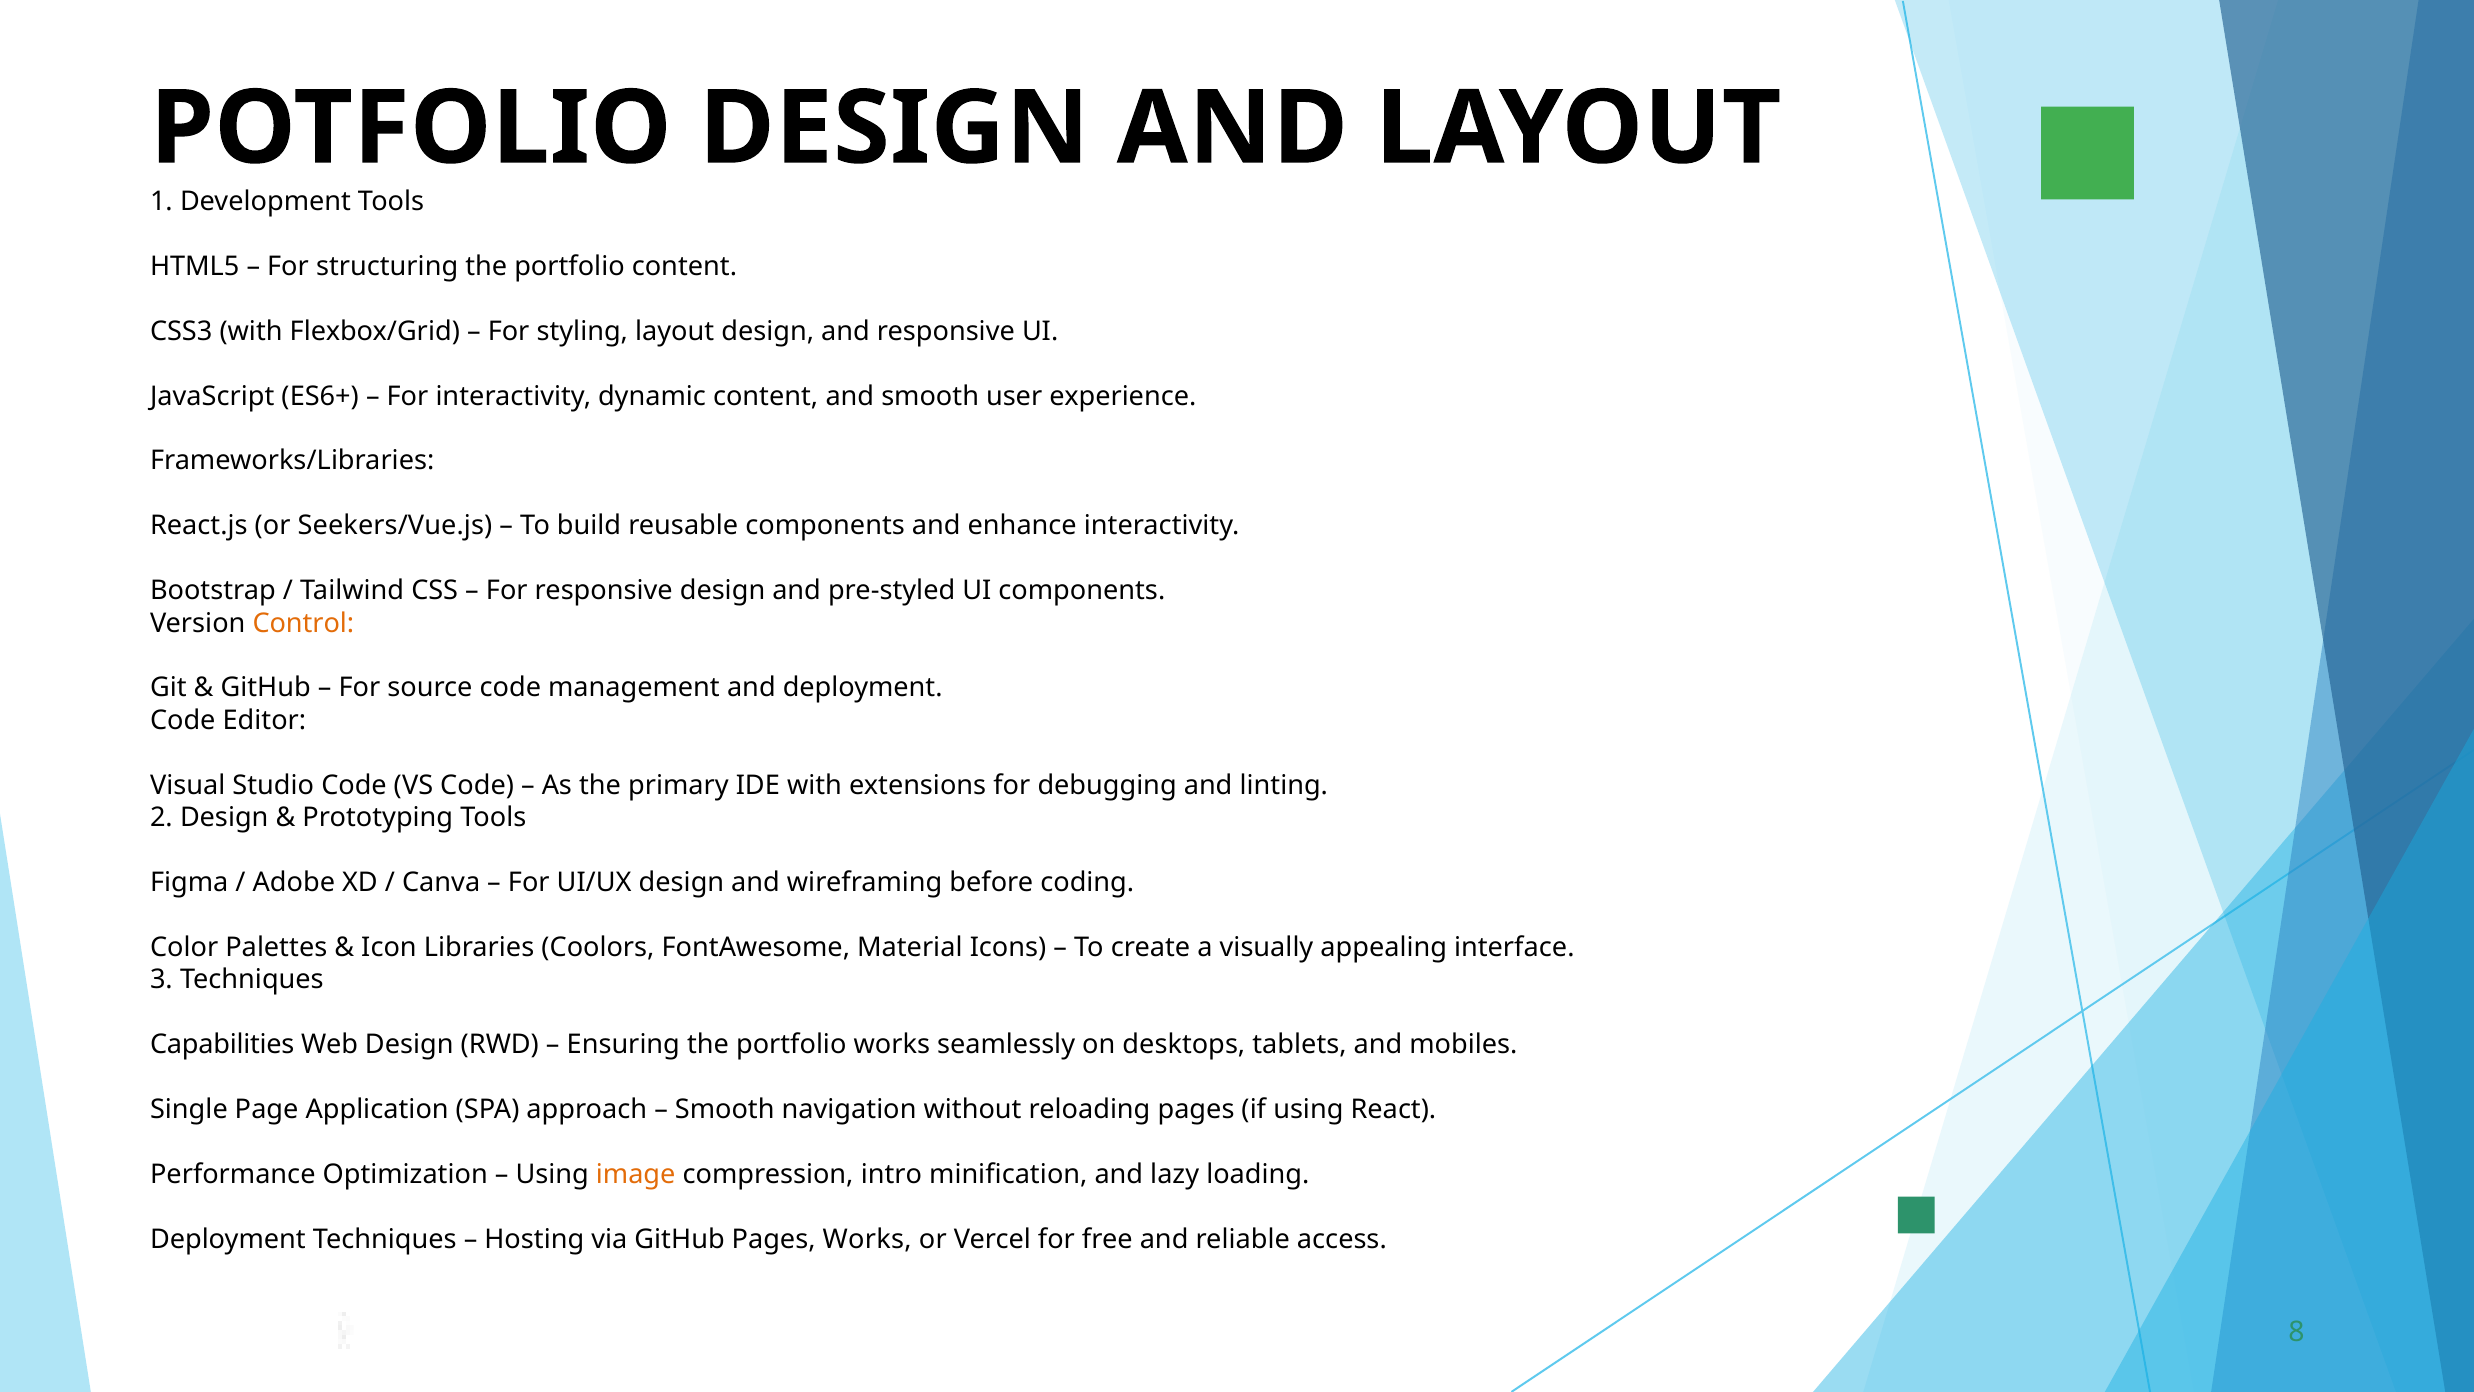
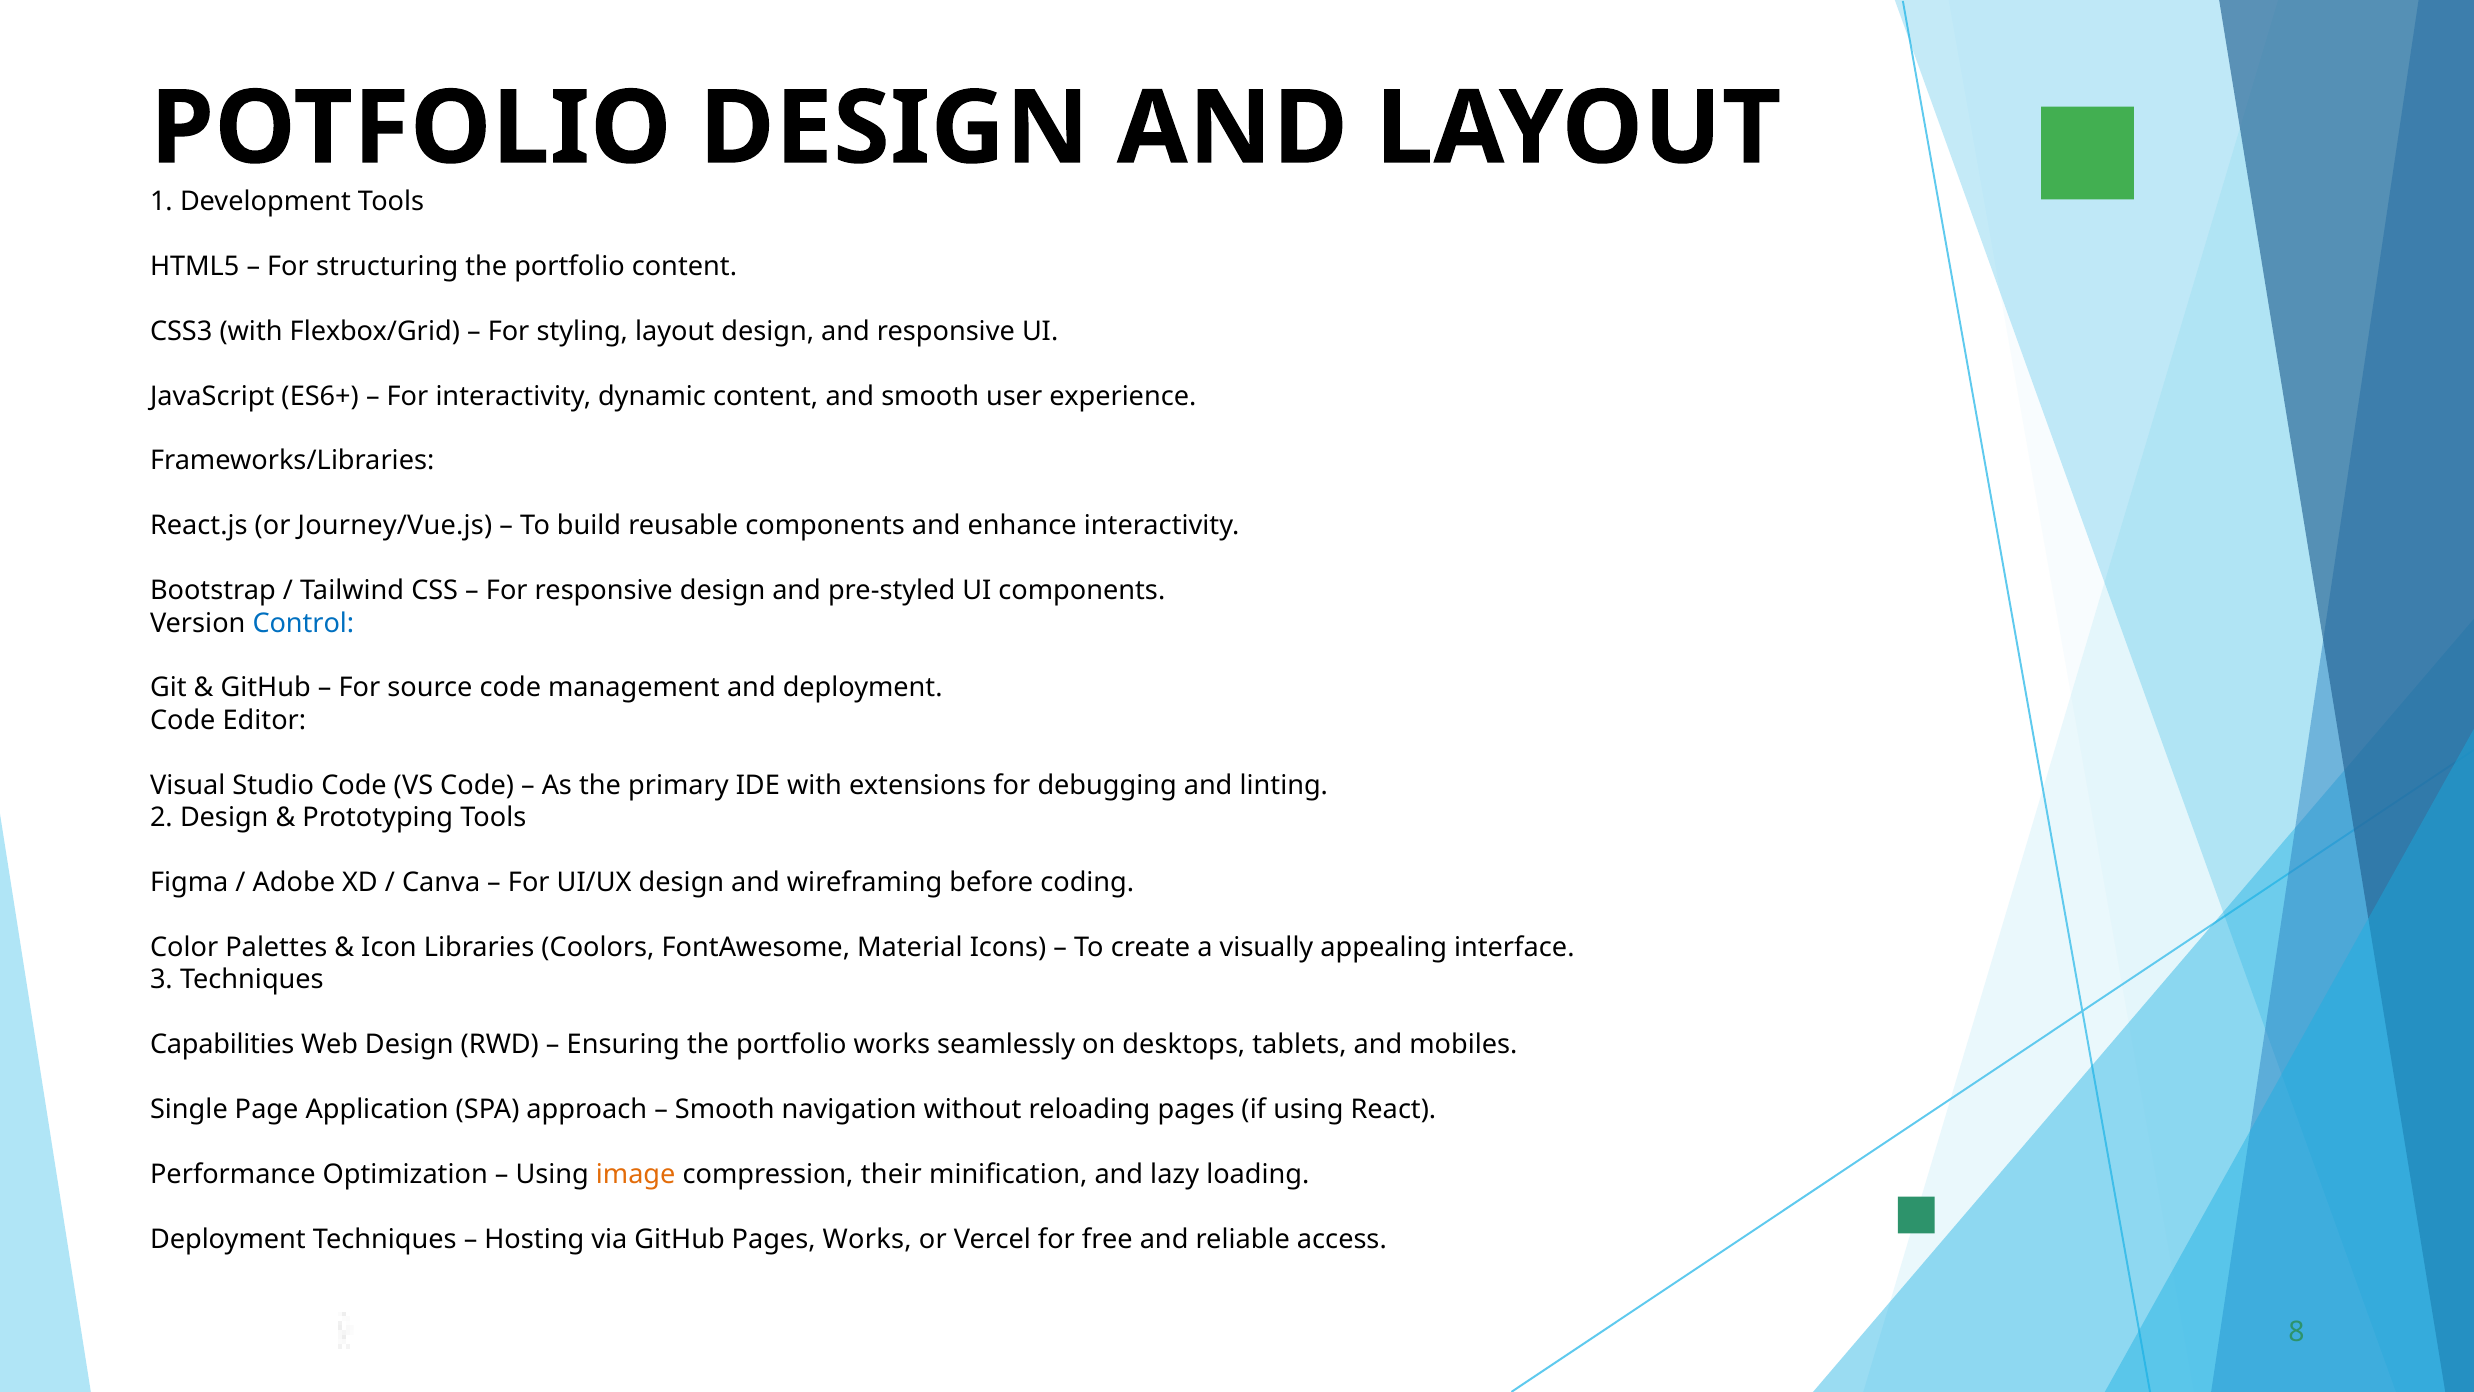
Seekers/Vue.js: Seekers/Vue.js -> Journey/Vue.js
Control colour: orange -> blue
intro: intro -> their
